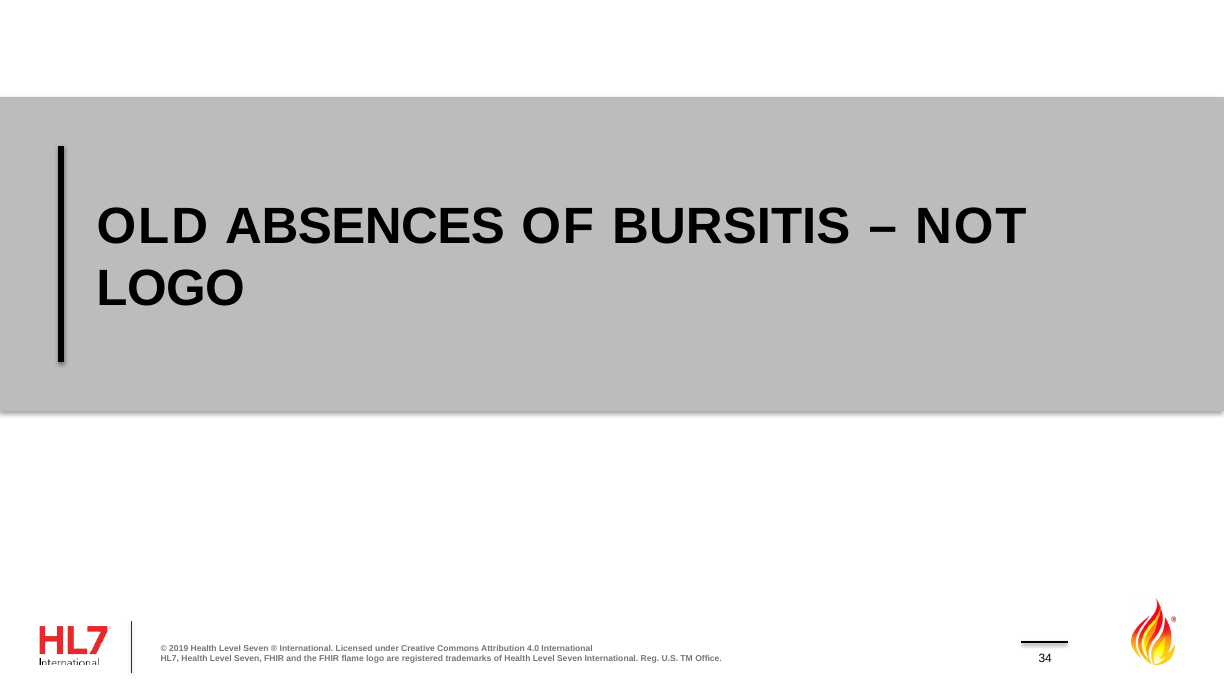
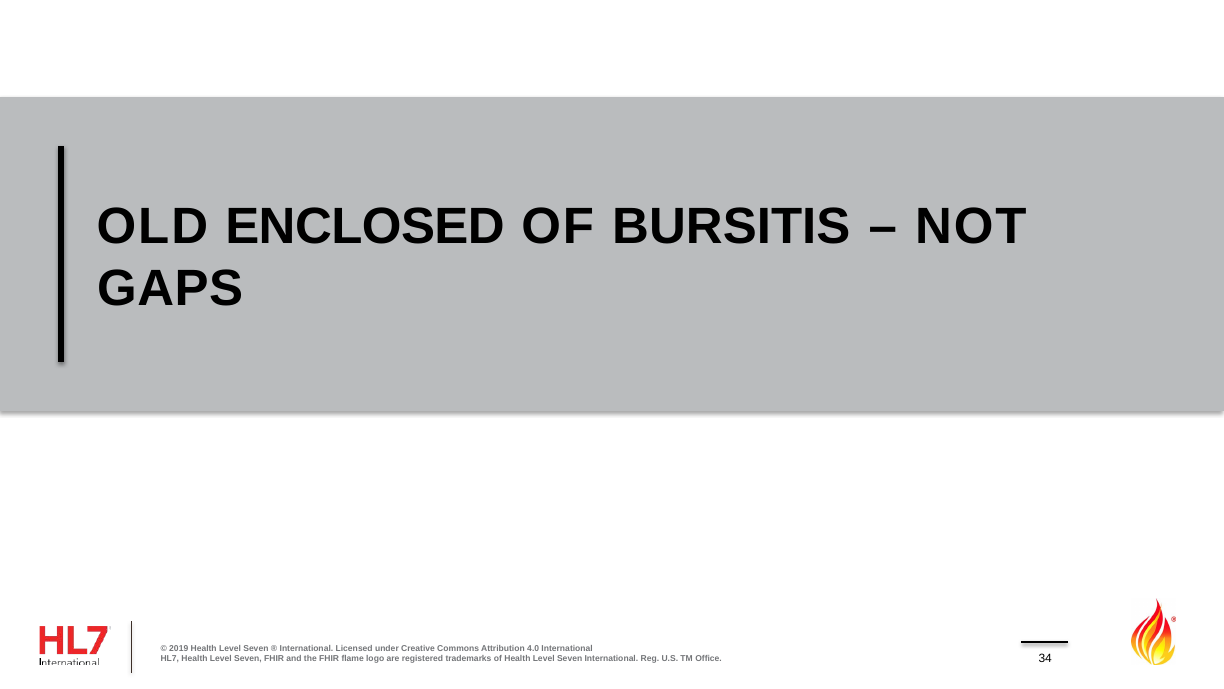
ABSENCES: ABSENCES -> ENCLOSED
LOGO at (171, 288): LOGO -> GAPS
